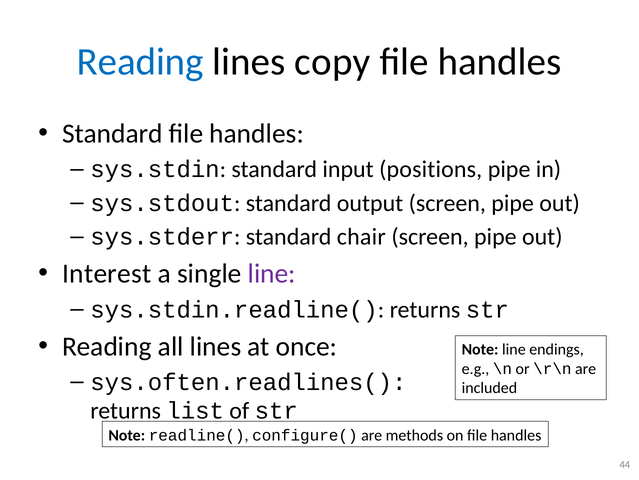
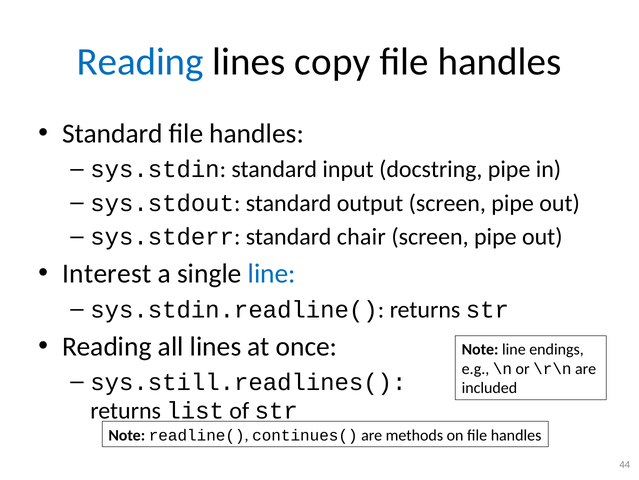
positions: positions -> docstring
line at (272, 273) colour: purple -> blue
sys.often.readlines(: sys.often.readlines( -> sys.still.readlines(
configure(: configure( -> continues(
